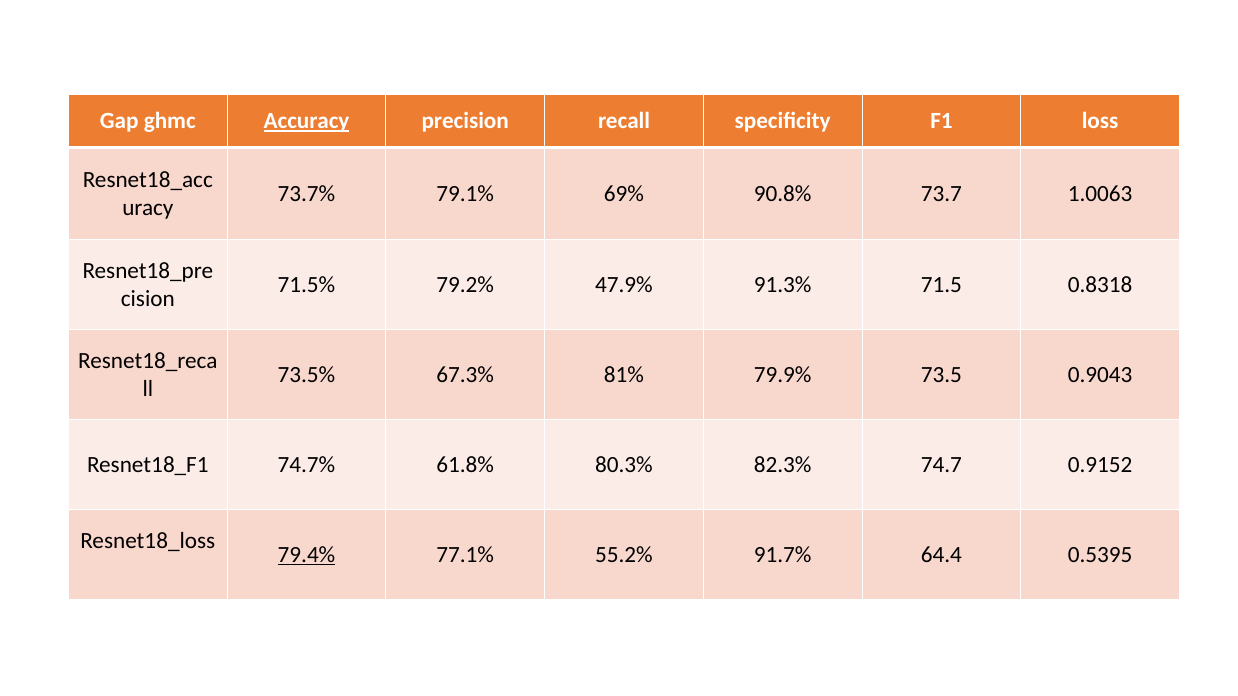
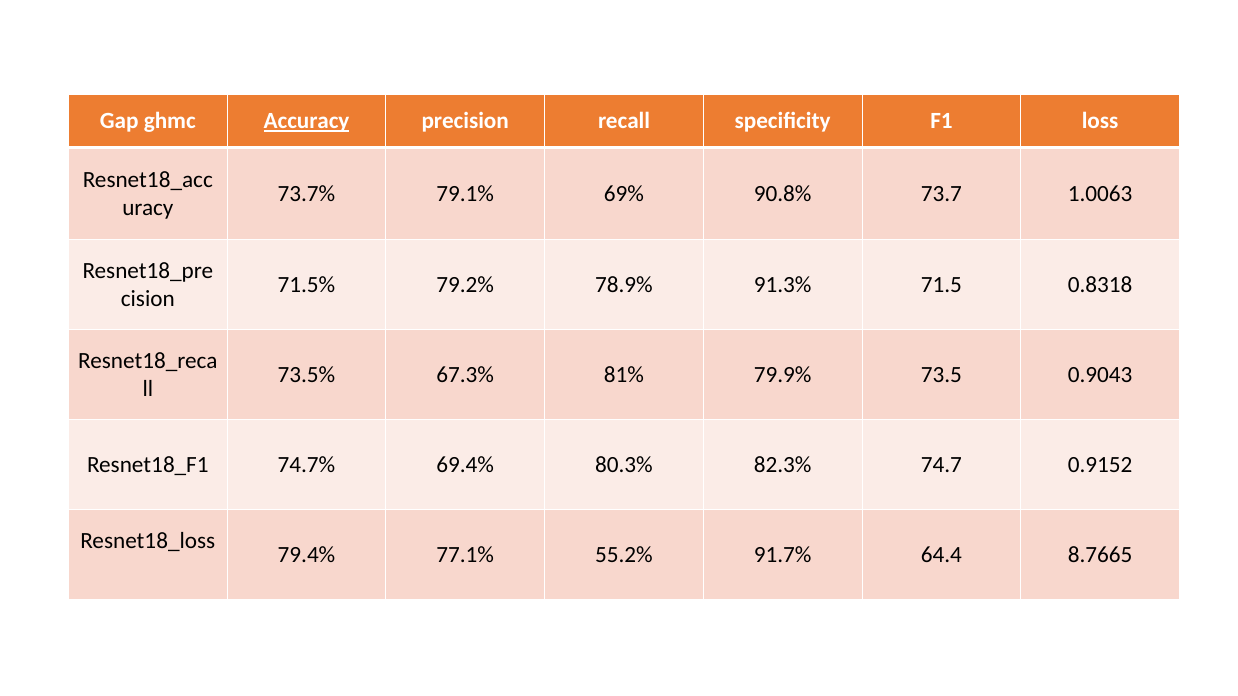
47.9%: 47.9% -> 78.9%
61.8%: 61.8% -> 69.4%
79.4% underline: present -> none
0.5395: 0.5395 -> 8.7665
